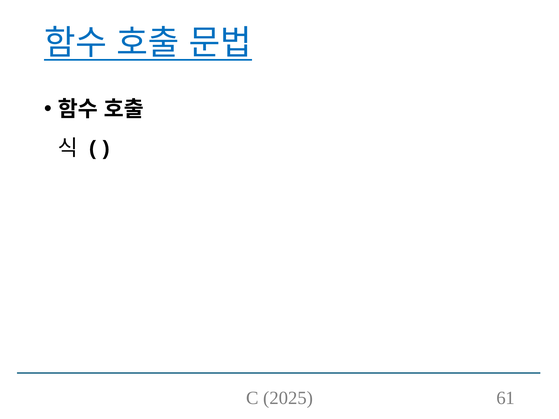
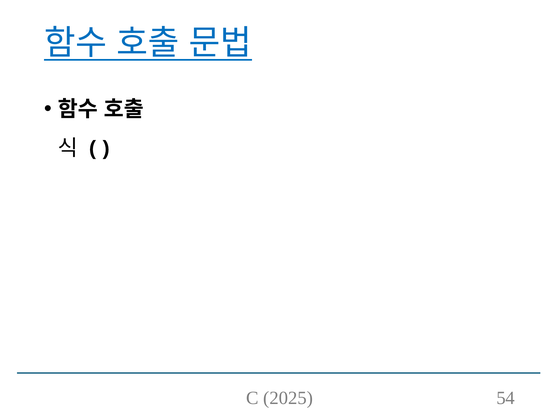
61: 61 -> 54
